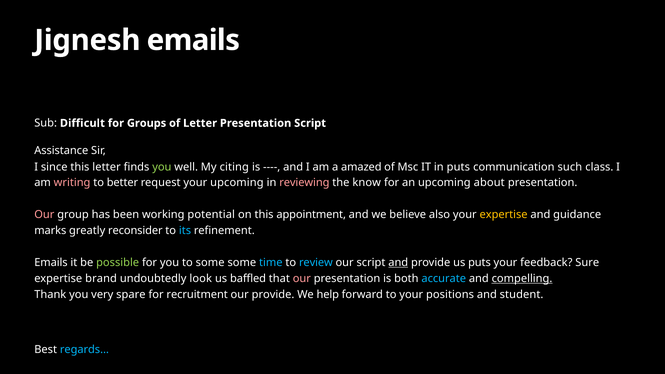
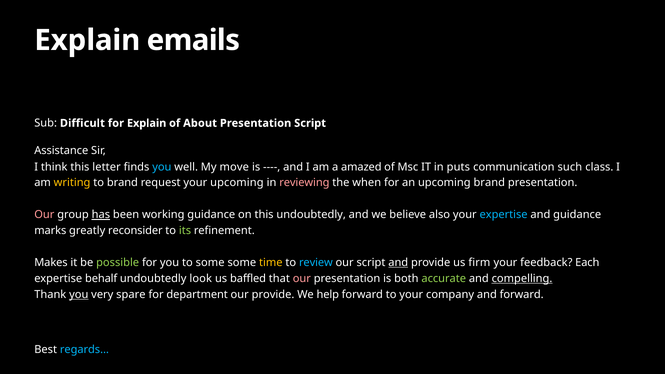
Jignesh at (87, 40): Jignesh -> Explain
for Groups: Groups -> Explain
of Letter: Letter -> About
since: since -> think
you at (162, 167) colour: light green -> light blue
citing: citing -> move
writing colour: pink -> yellow
to better: better -> brand
know: know -> when
upcoming about: about -> brand
has underline: none -> present
working potential: potential -> guidance
this appointment: appointment -> undoubtedly
expertise at (504, 215) colour: yellow -> light blue
its colour: light blue -> light green
Emails at (51, 263): Emails -> Makes
time colour: light blue -> yellow
us puts: puts -> firm
Sure: Sure -> Each
brand: brand -> behalf
accurate colour: light blue -> light green
you at (79, 295) underline: none -> present
recruitment: recruitment -> department
positions: positions -> company
and student: student -> forward
